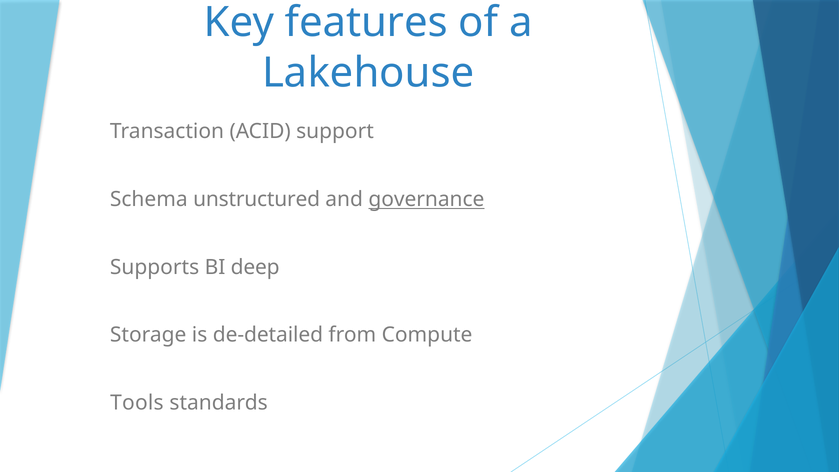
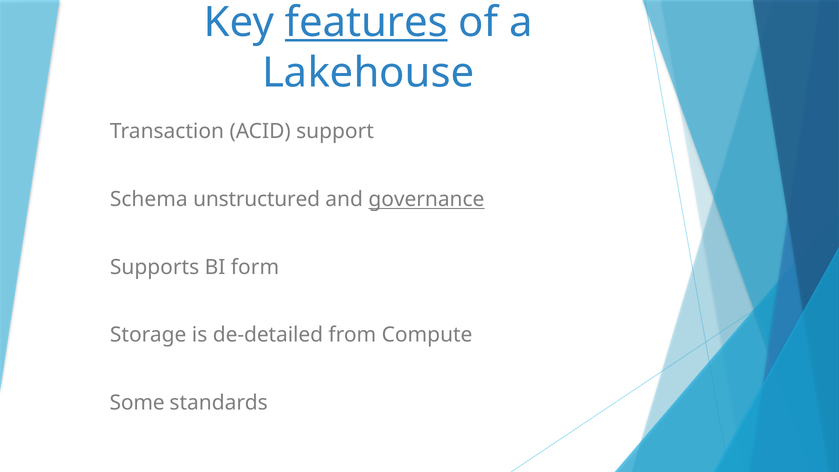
features underline: none -> present
deep: deep -> form
Tools: Tools -> Some
